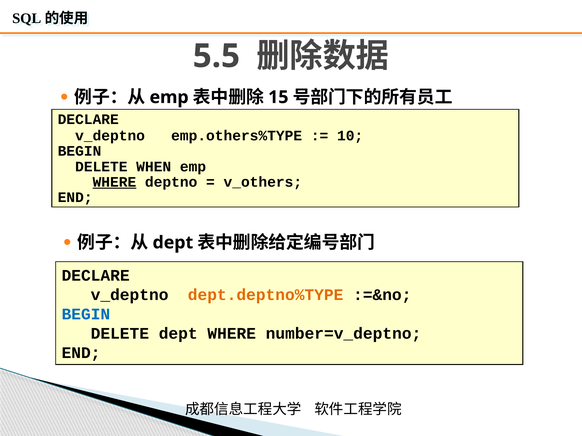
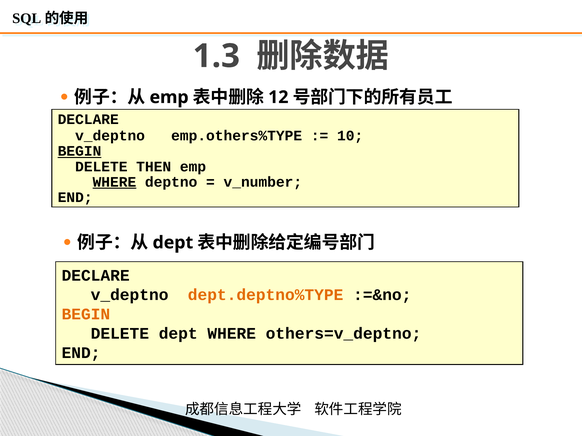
5.5: 5.5 -> 1.3
15: 15 -> 12
BEGIN at (79, 151) underline: none -> present
WHEN: WHEN -> THEN
v_others: v_others -> v_number
BEGIN at (86, 315) colour: blue -> orange
number=v_deptno: number=v_deptno -> others=v_deptno
